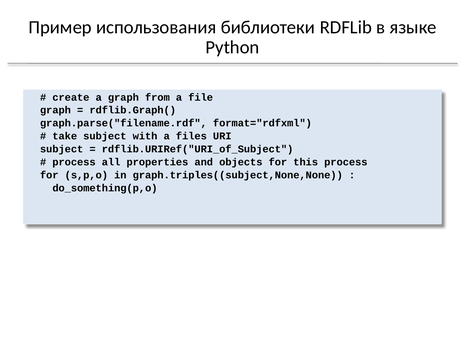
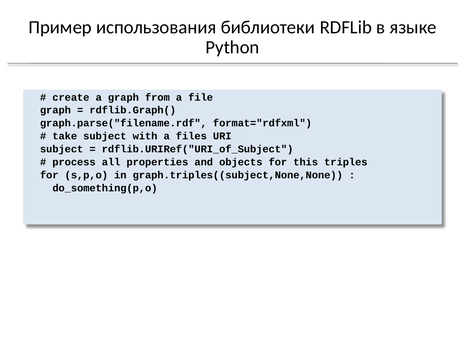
this process: process -> triples
